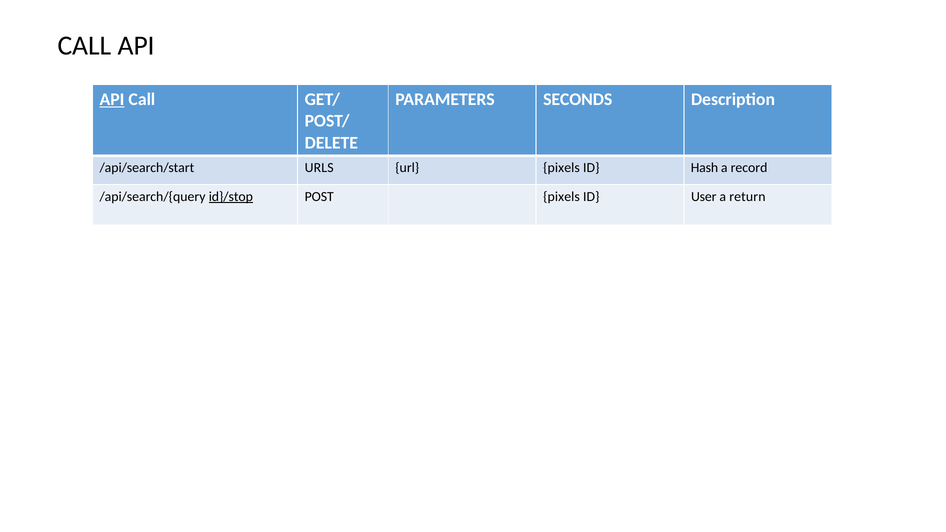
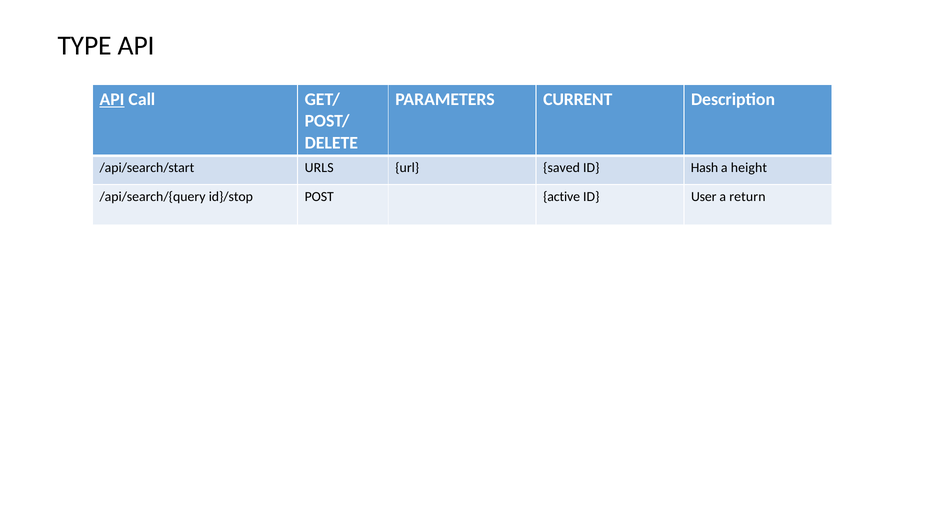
CALL at (85, 46): CALL -> TYPE
SECONDS: SECONDS -> CURRENT
url pixels: pixels -> saved
record: record -> height
id}/stop underline: present -> none
POST pixels: pixels -> active
